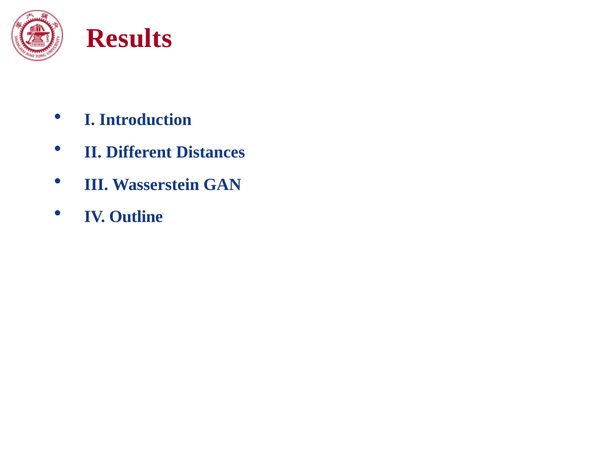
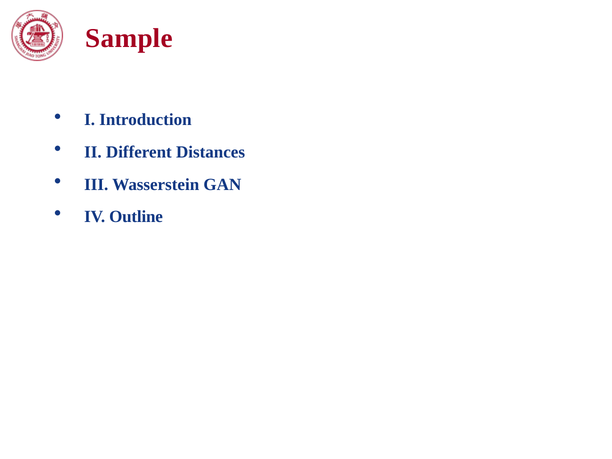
Results: Results -> Sample
